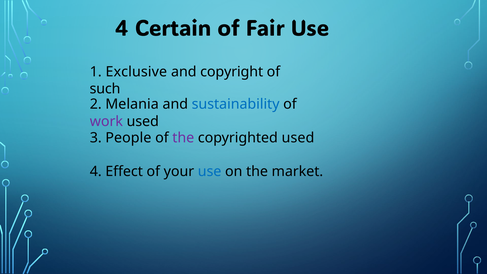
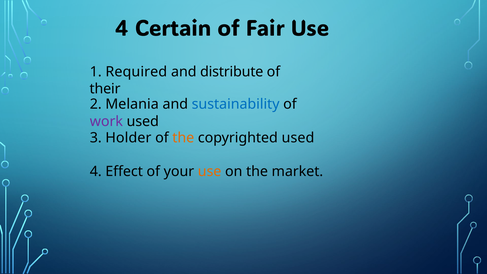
Exclusive: Exclusive -> Required
copyright: copyright -> distribute
such: such -> their
People: People -> Holder
the at (183, 138) colour: purple -> orange
use at (210, 171) colour: blue -> orange
